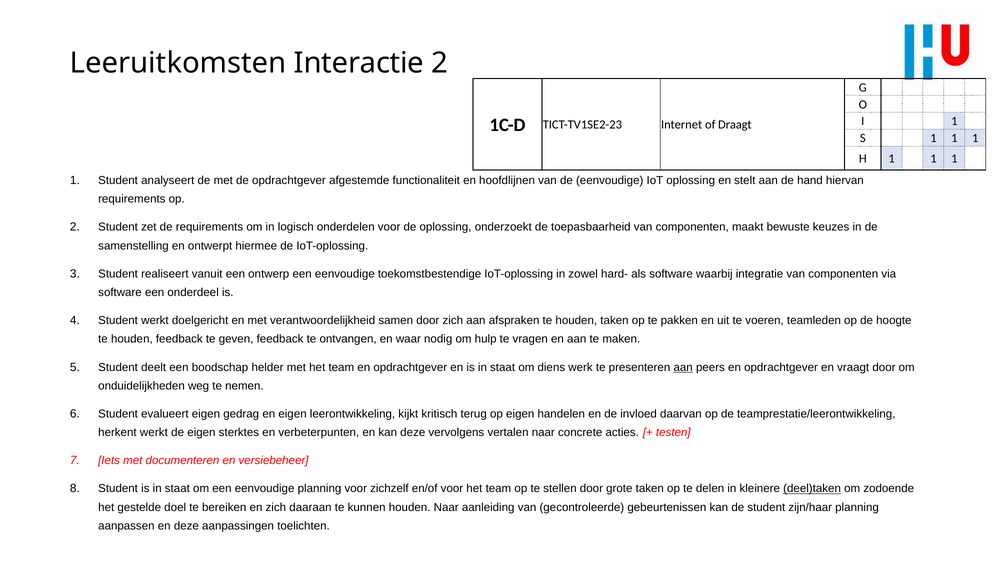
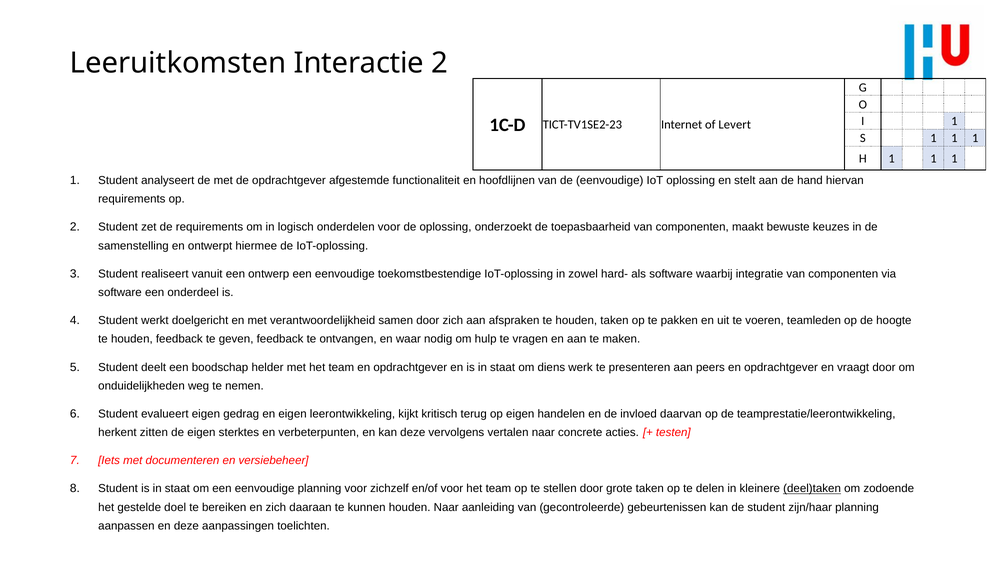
Draagt: Draagt -> Levert
aan at (683, 367) underline: present -> none
herkent werkt: werkt -> zitten
